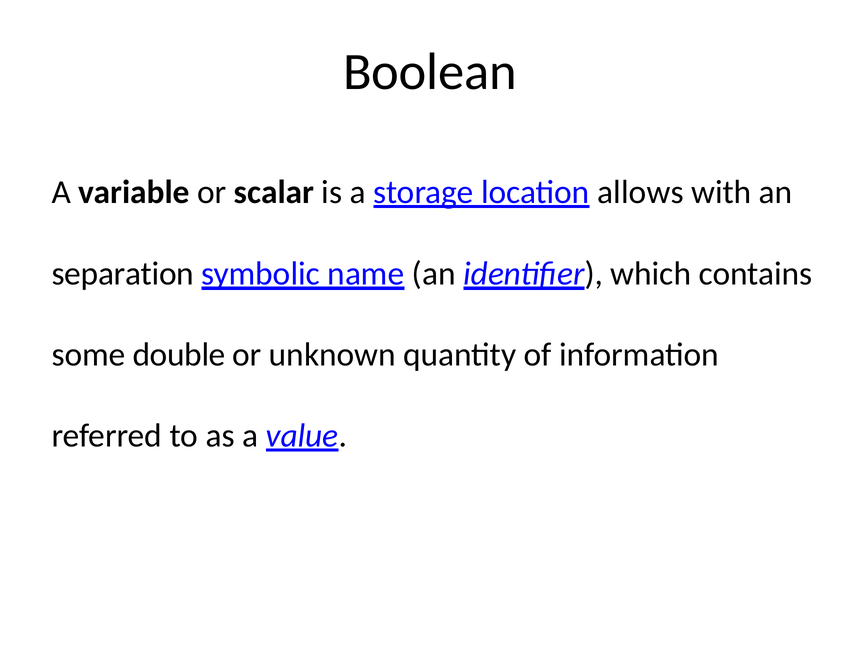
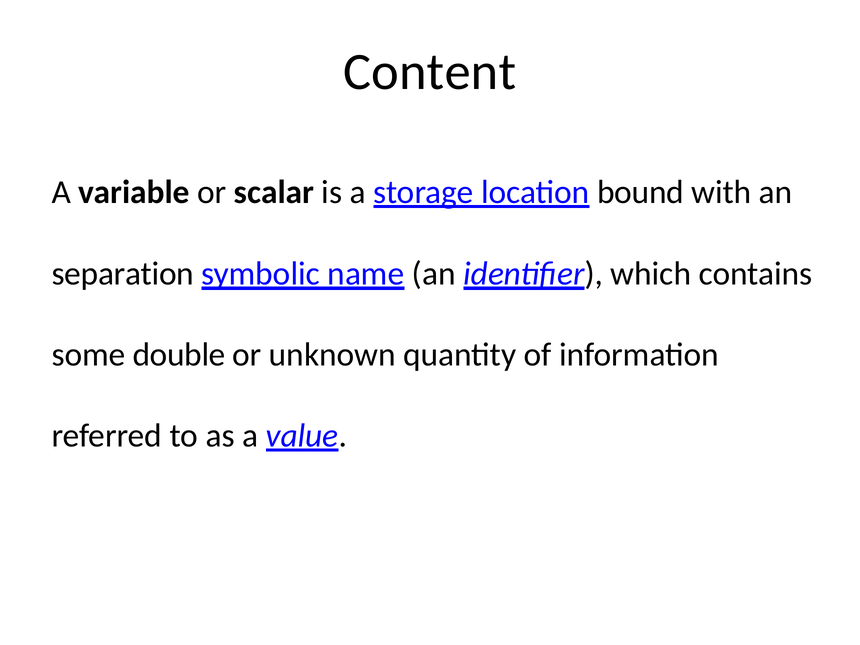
Boolean: Boolean -> Content
allows: allows -> bound
